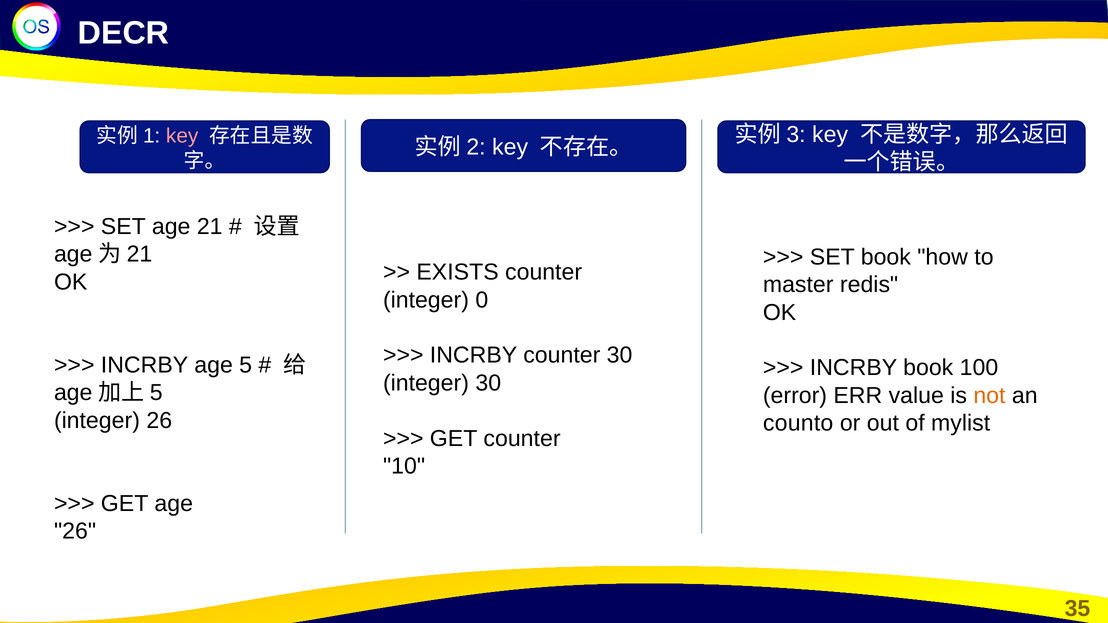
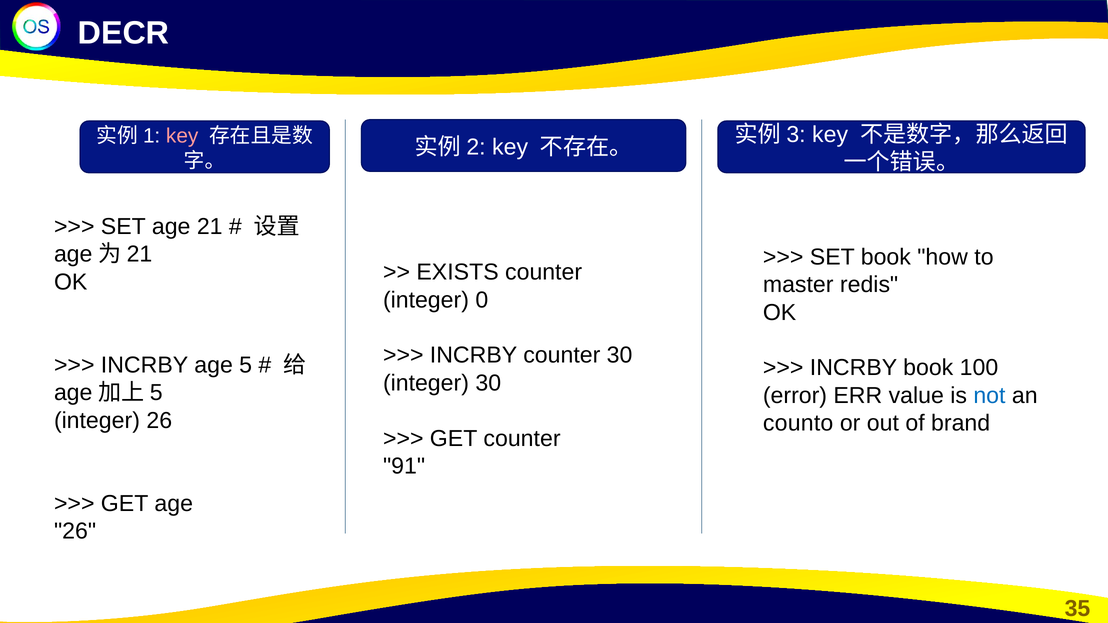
not colour: orange -> blue
mylist: mylist -> brand
10: 10 -> 91
